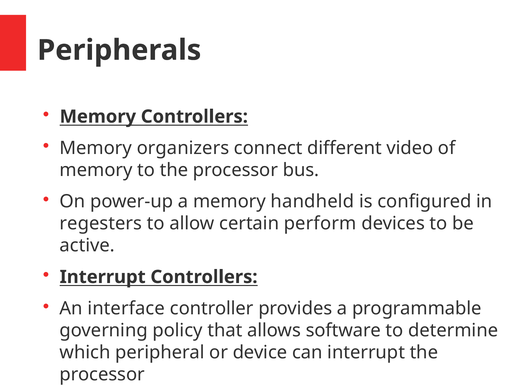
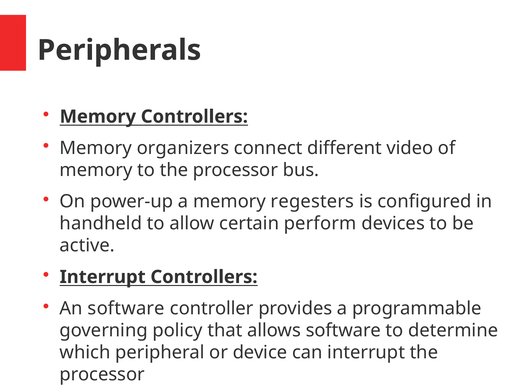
handheld: handheld -> regesters
regesters: regesters -> handheld
An interface: interface -> software
